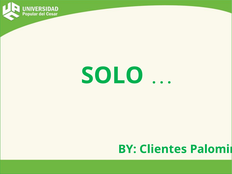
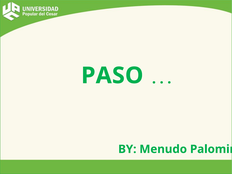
SOLO: SOLO -> PASO
Clientes: Clientes -> Menudo
